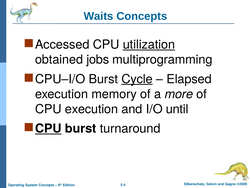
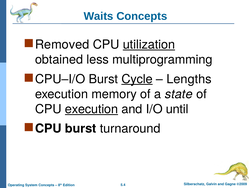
Accessed: Accessed -> Removed
jobs: jobs -> less
Elapsed: Elapsed -> Lengths
more: more -> state
execution at (92, 109) underline: none -> present
CPU at (48, 129) underline: present -> none
